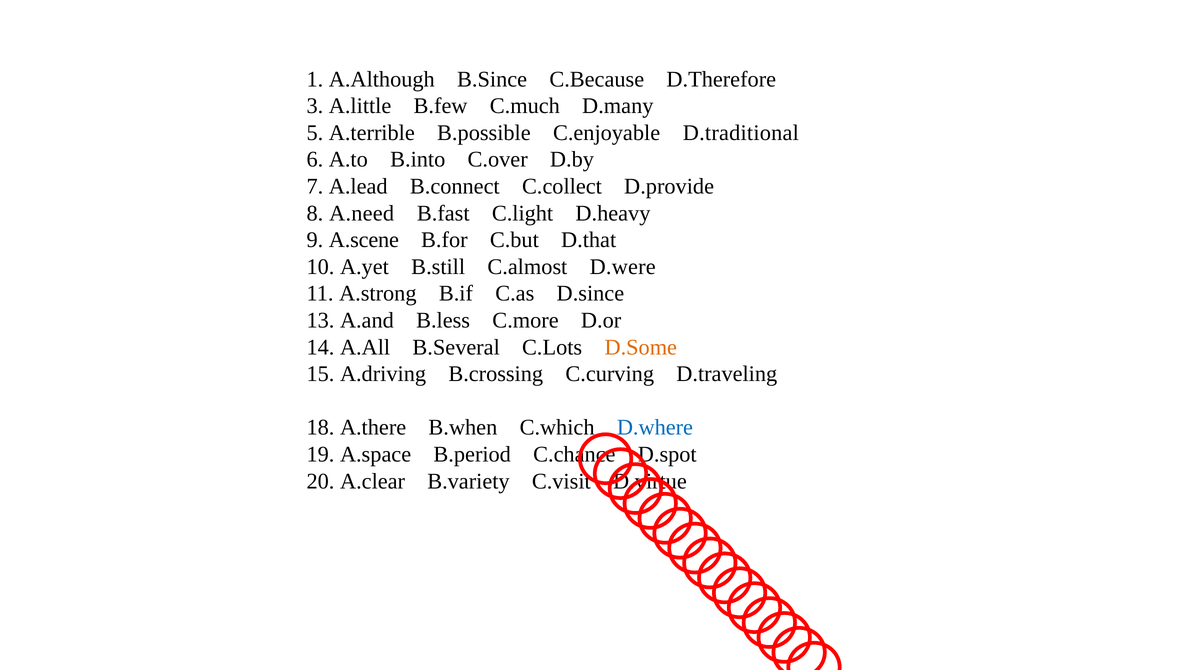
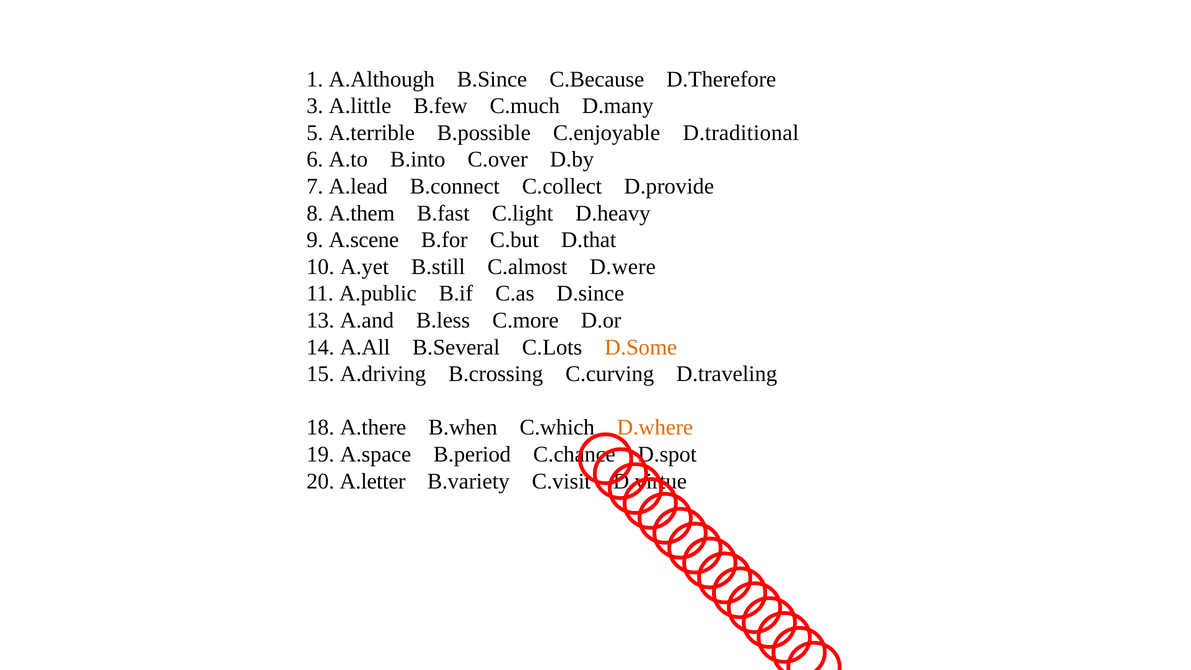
A.need: A.need -> A.them
A.strong: A.strong -> A.public
D.where colour: blue -> orange
A.clear: A.clear -> A.letter
